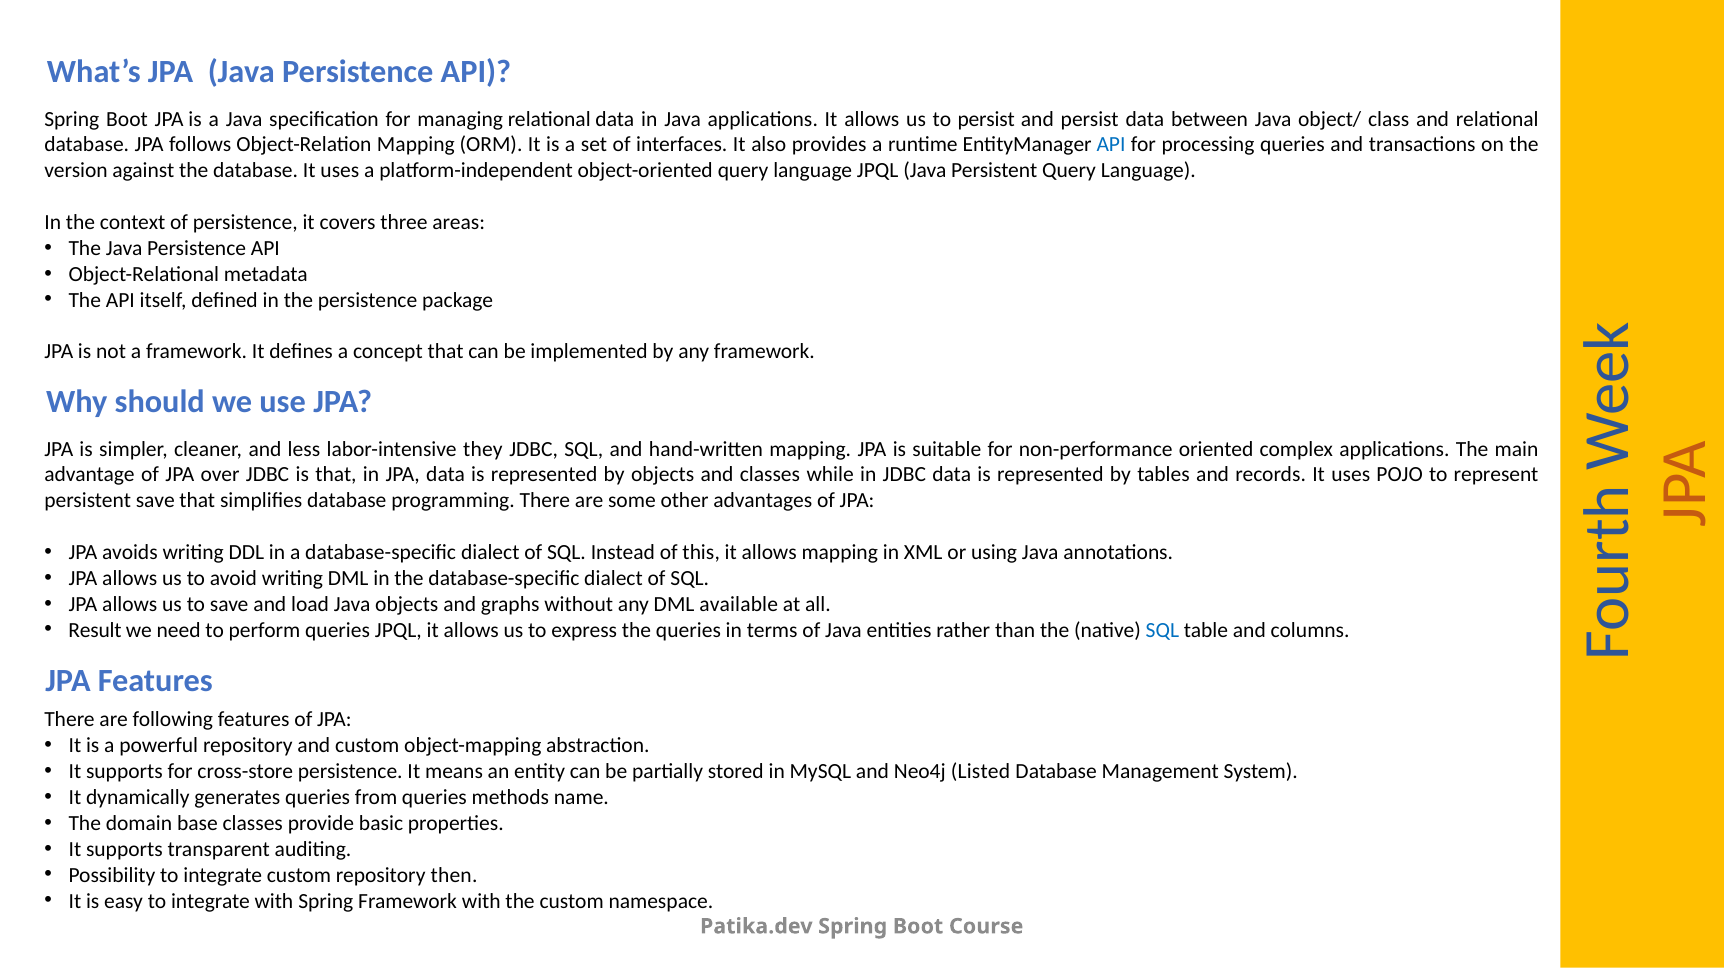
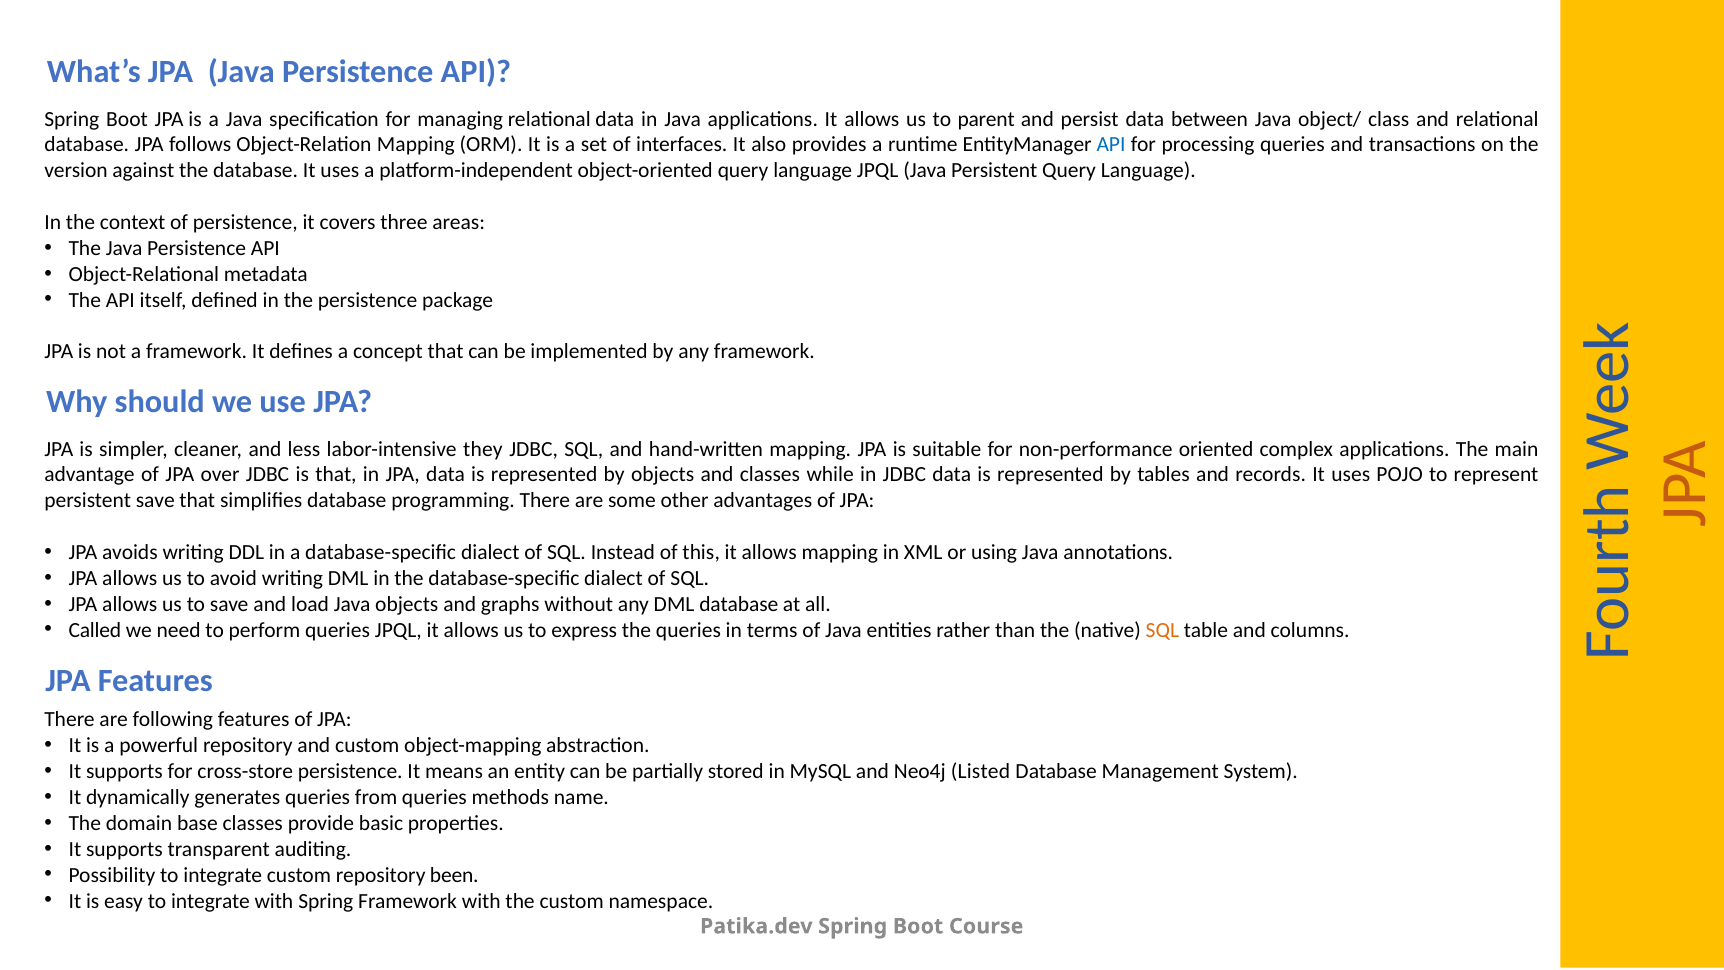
to persist: persist -> parent
DML available: available -> database
Result: Result -> Called
SQL at (1162, 630) colour: blue -> orange
then: then -> been
